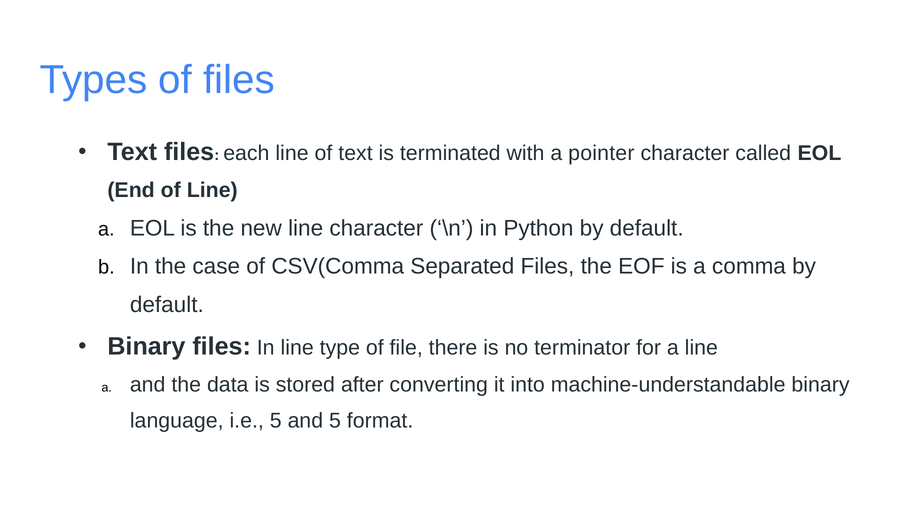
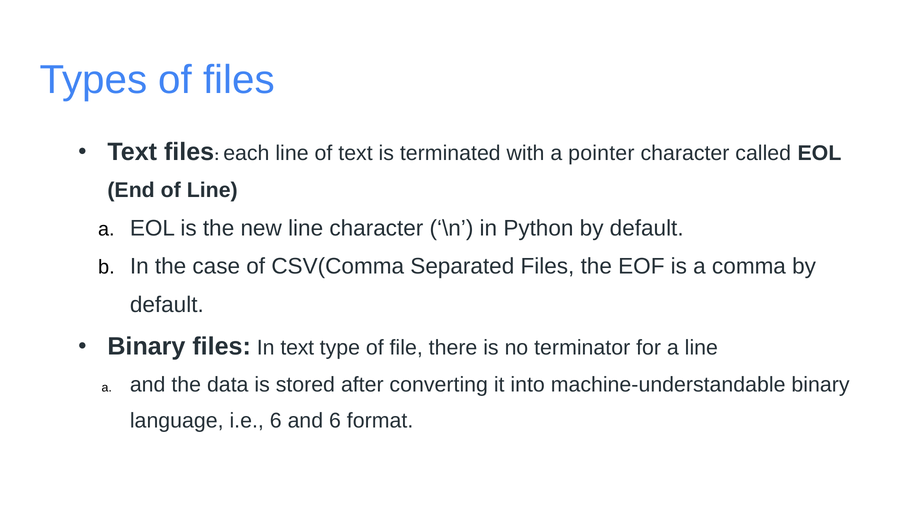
In line: line -> text
i.e 5: 5 -> 6
and 5: 5 -> 6
